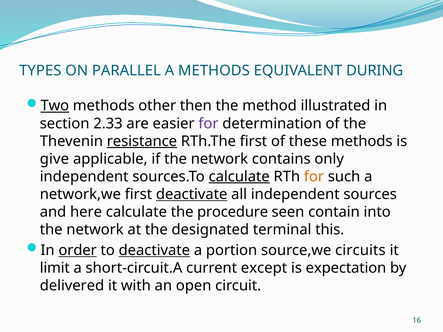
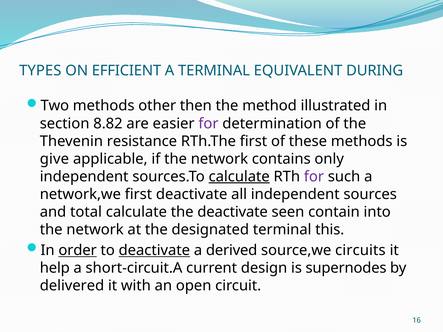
PARALLEL: PARALLEL -> EFFICIENT
A METHODS: METHODS -> TERMINAL
Two underline: present -> none
2.33: 2.33 -> 8.82
resistance underline: present -> none
for at (314, 177) colour: orange -> purple
deactivate at (192, 194) underline: present -> none
here: here -> total
the procedure: procedure -> deactivate
portion: portion -> derived
limit: limit -> help
except: except -> design
expectation: expectation -> supernodes
